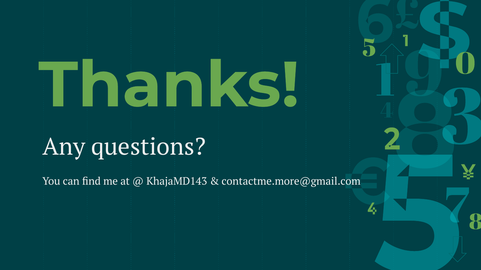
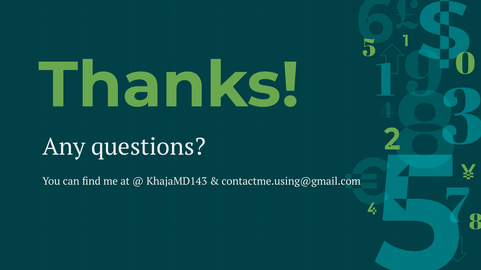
contactme.more@gmail.com: contactme.more@gmail.com -> contactme.using@gmail.com
